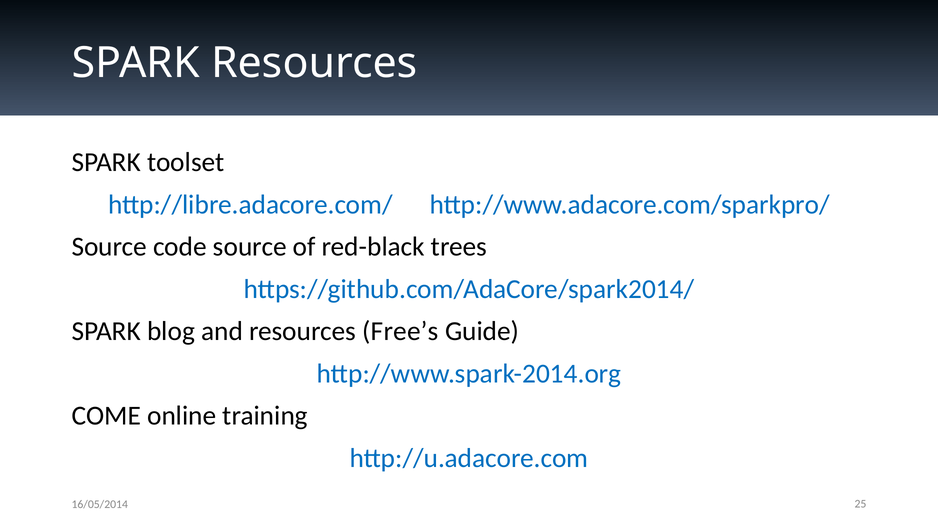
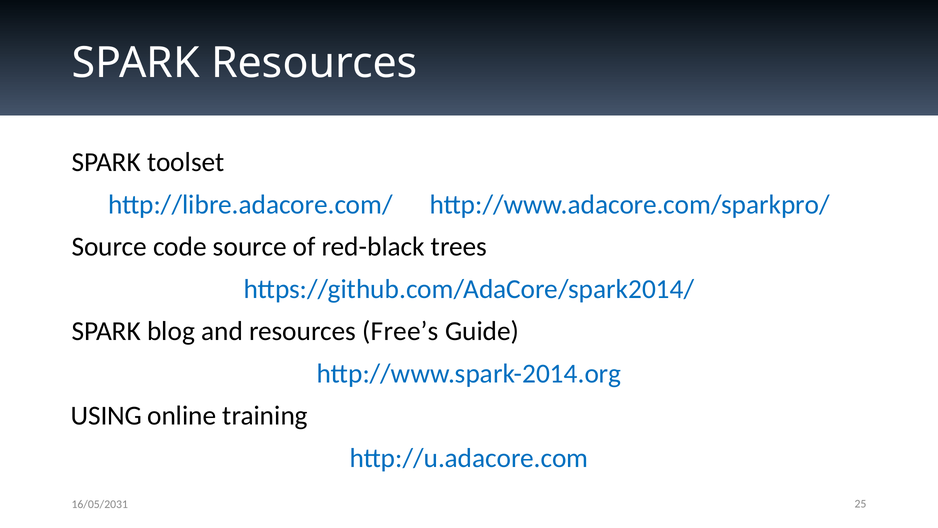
COME: COME -> USING
16/05/2014: 16/05/2014 -> 16/05/2031
